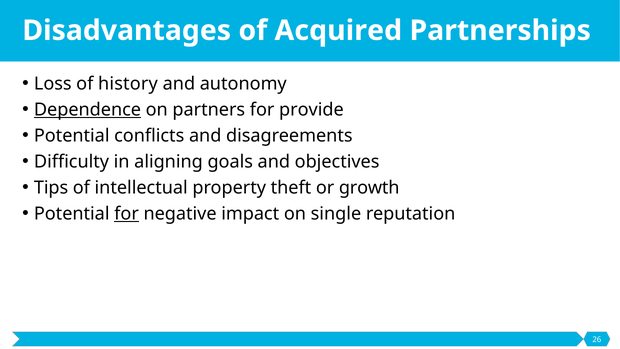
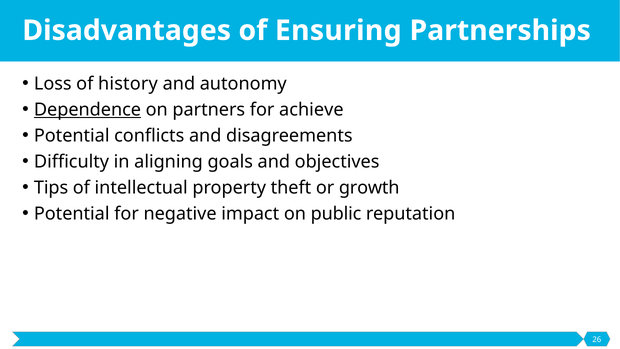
Acquired: Acquired -> Ensuring
provide: provide -> achieve
for at (127, 214) underline: present -> none
single: single -> public
